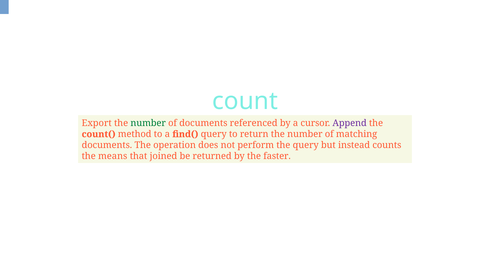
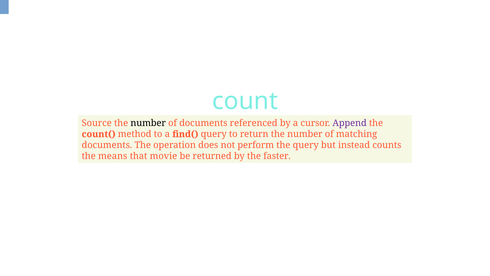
Export: Export -> Source
number at (148, 123) colour: green -> black
joined: joined -> movie
